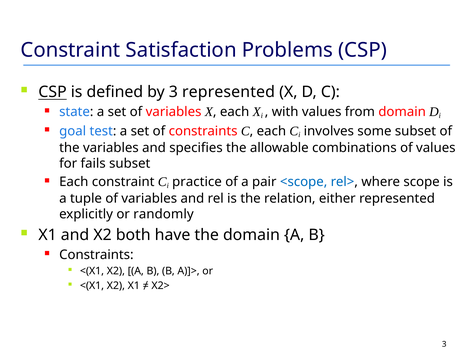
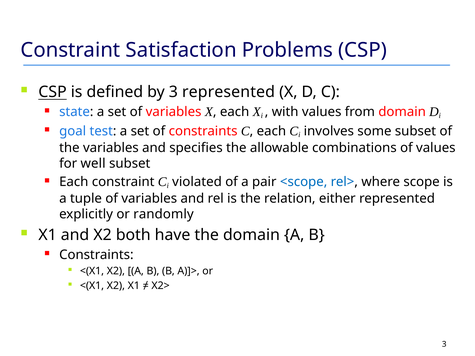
fails: fails -> well
practice: practice -> violated
